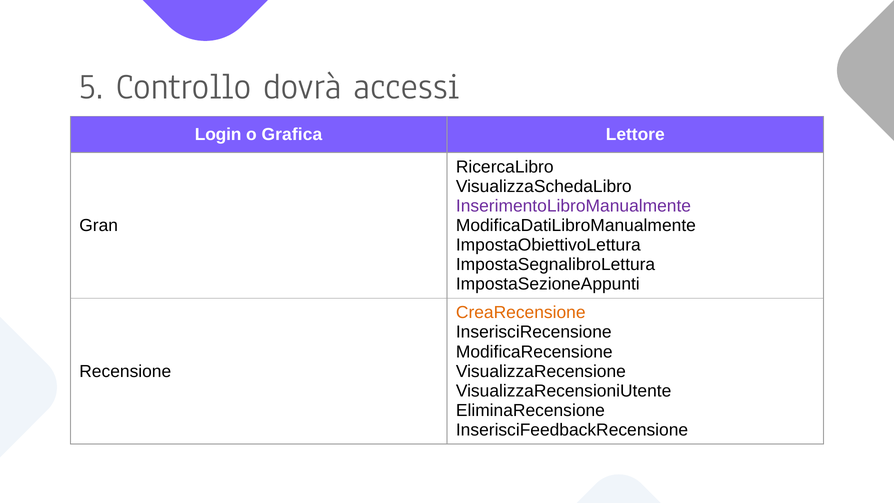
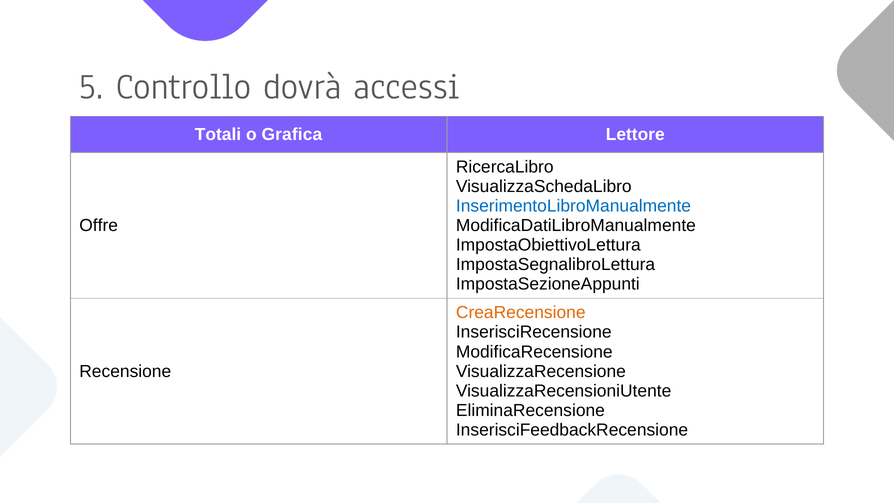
Login: Login -> Totali
InserimentoLibroManualmente colour: purple -> blue
Gran: Gran -> Offre
